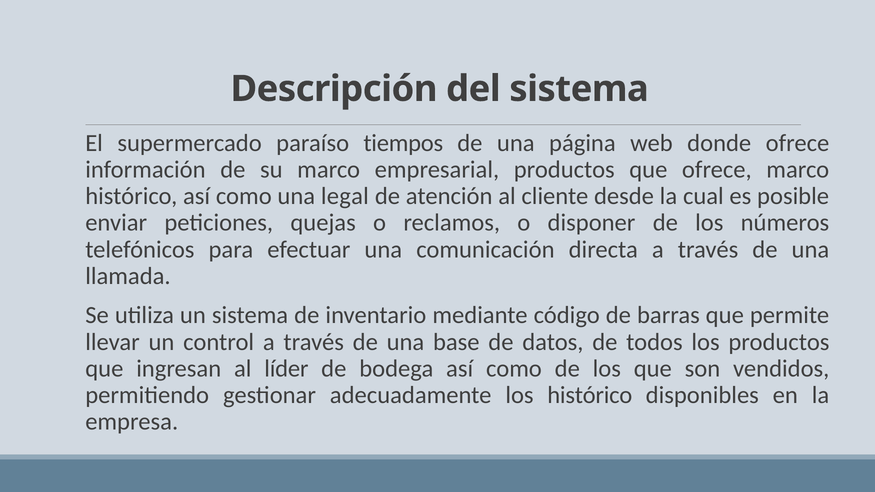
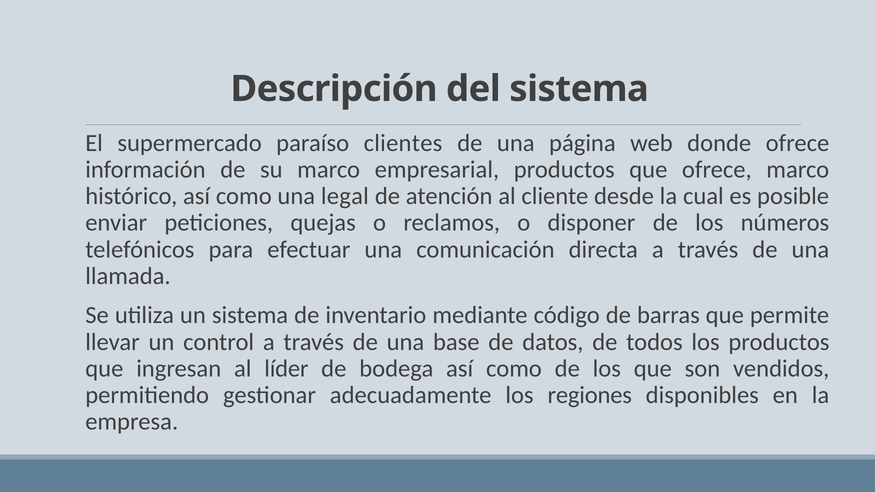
tiempos: tiempos -> clientes
los histórico: histórico -> regiones
